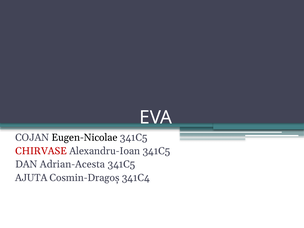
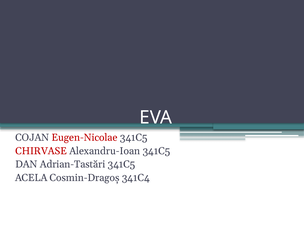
Eugen-Nicolae colour: black -> red
Adrian-Acesta: Adrian-Acesta -> Adrian-Tastări
AJUTA: AJUTA -> ACELA
